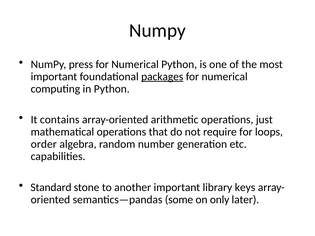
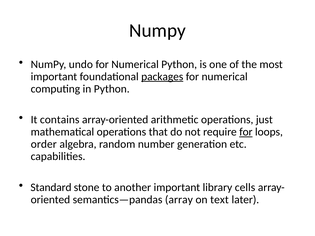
press: press -> undo
for at (246, 132) underline: none -> present
keys: keys -> cells
some: some -> array
only: only -> text
